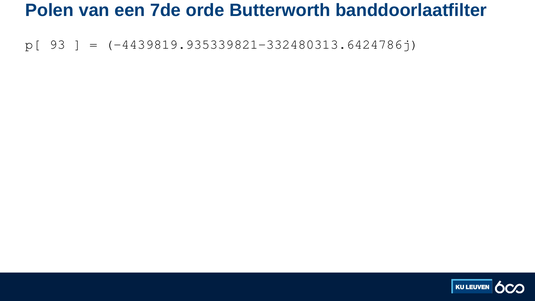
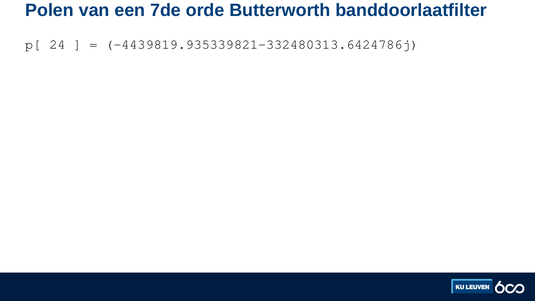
93: 93 -> 24
